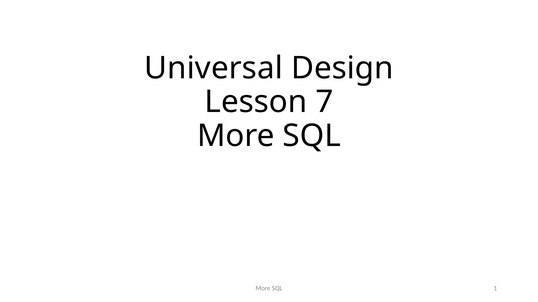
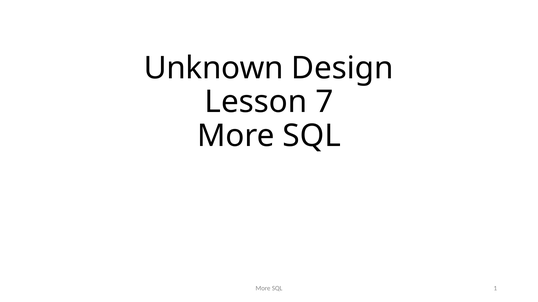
Universal: Universal -> Unknown
